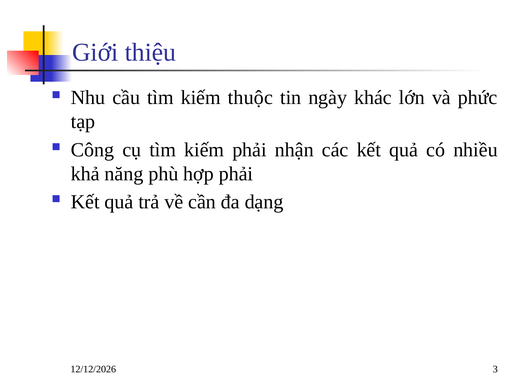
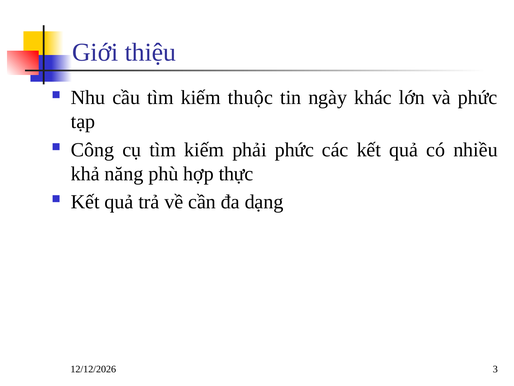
phải nhận: nhận -> phức
hợp phải: phải -> thực
